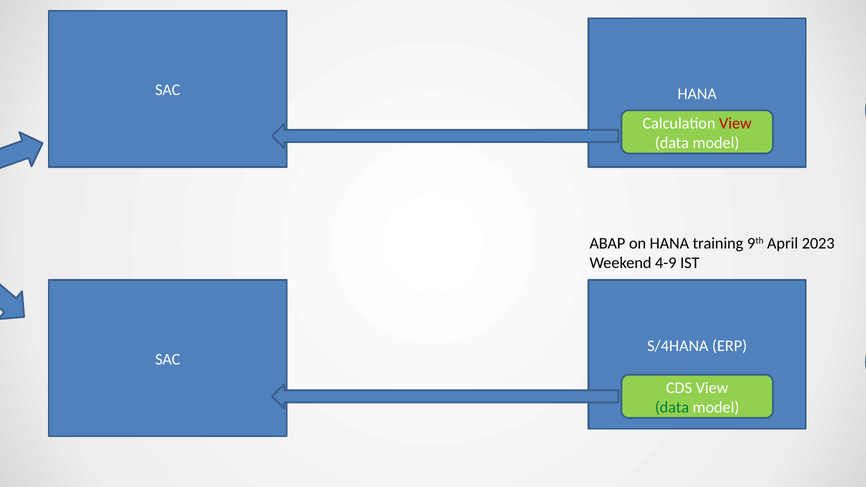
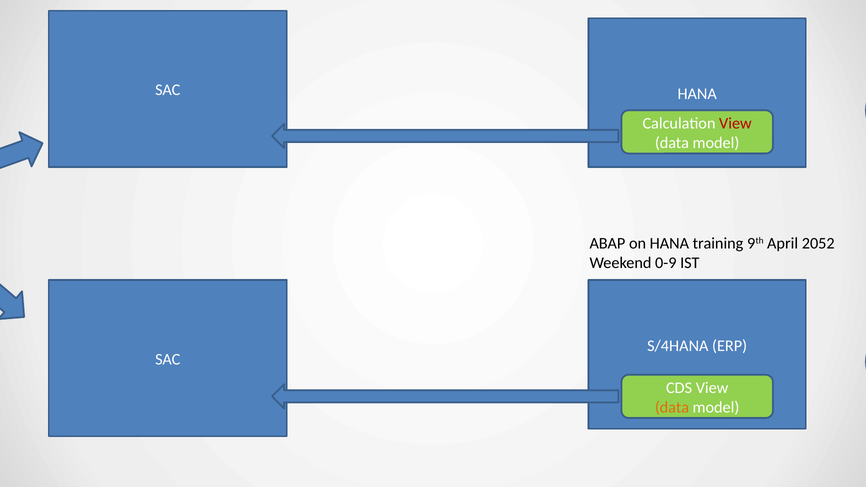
2023: 2023 -> 2052
4-9: 4-9 -> 0-9
data at (672, 407) colour: green -> orange
